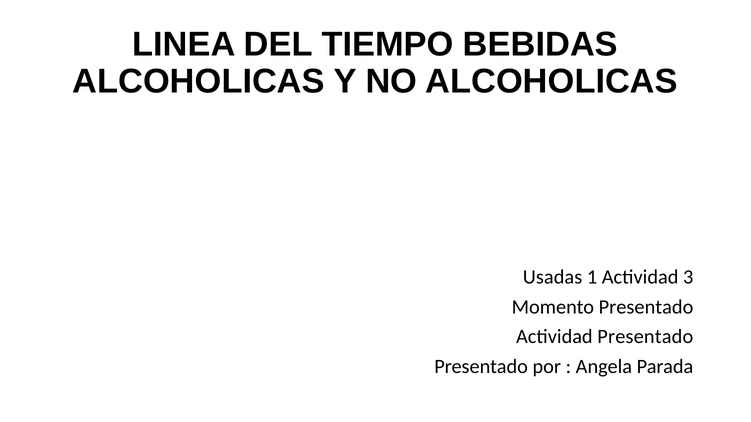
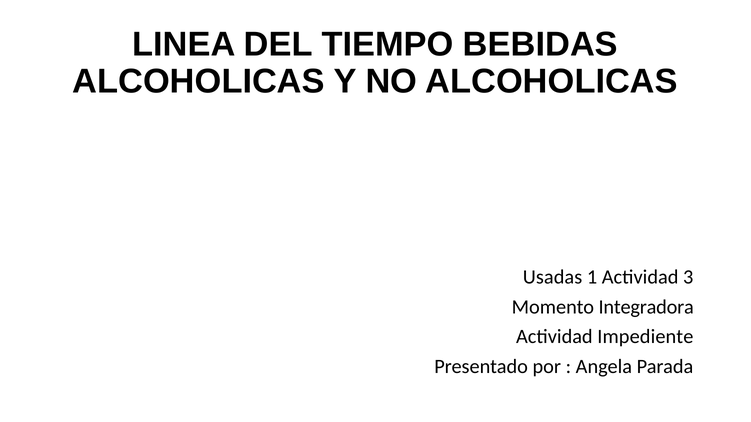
Momento Presentado: Presentado -> Integradora
Actividad Presentado: Presentado -> Impediente
